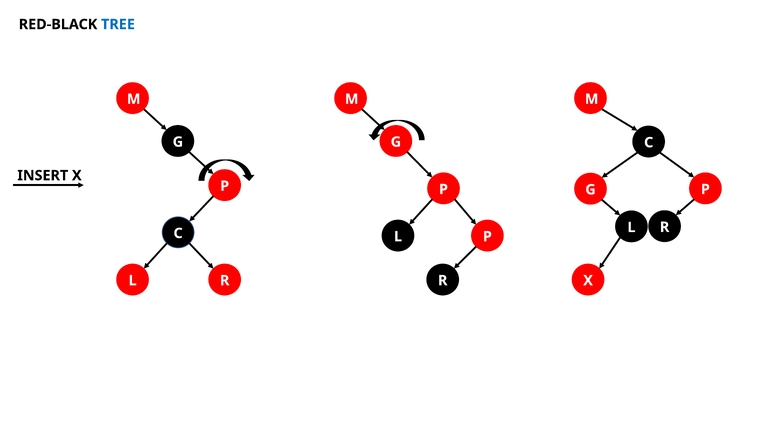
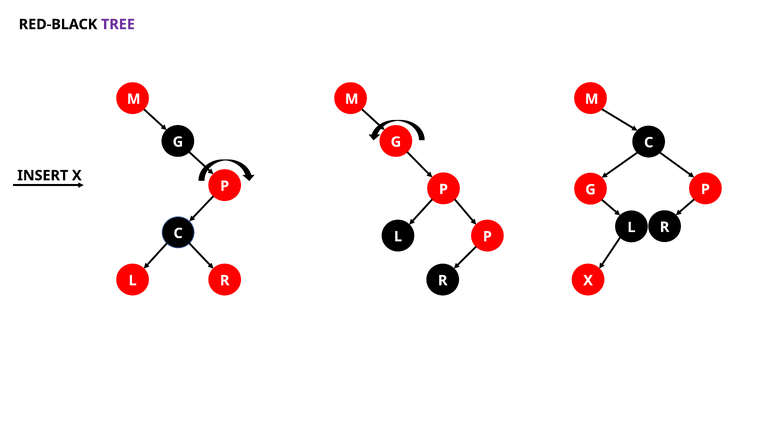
TREE colour: blue -> purple
